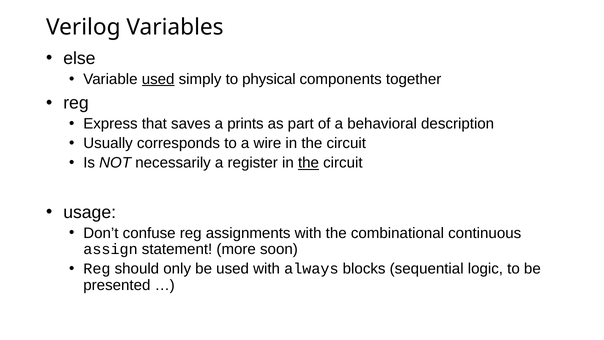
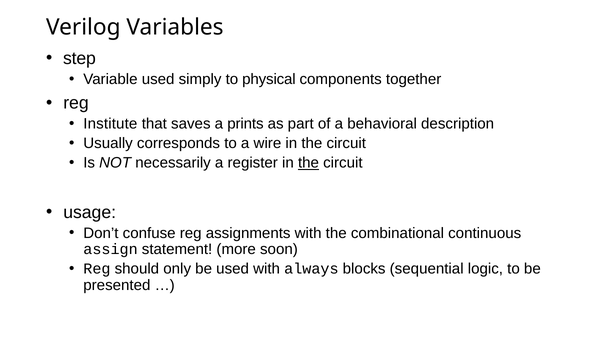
else: else -> step
used at (158, 79) underline: present -> none
Express: Express -> Institute
